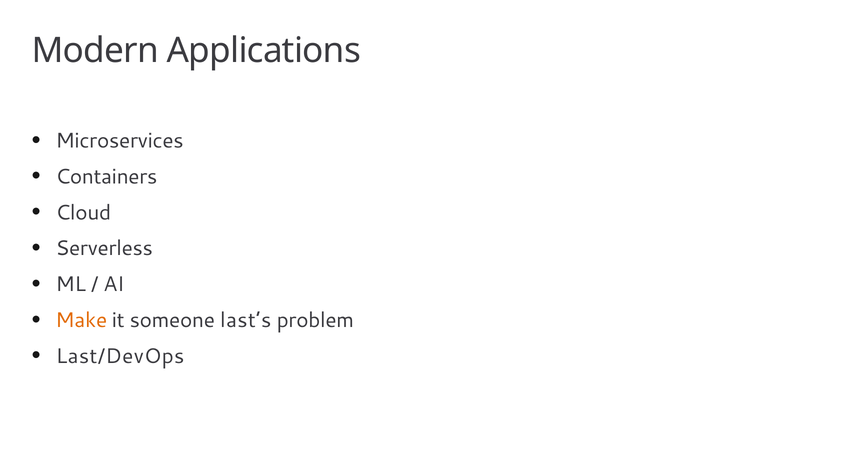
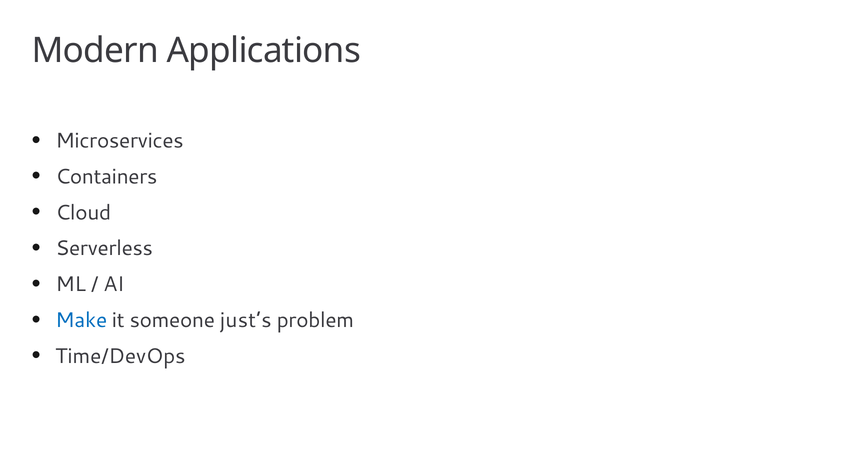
Make colour: orange -> blue
last’s: last’s -> just’s
Last/DevOps: Last/DevOps -> Time/DevOps
